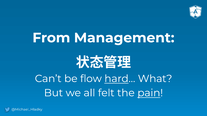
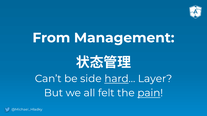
flow: flow -> side
What: What -> Layer
